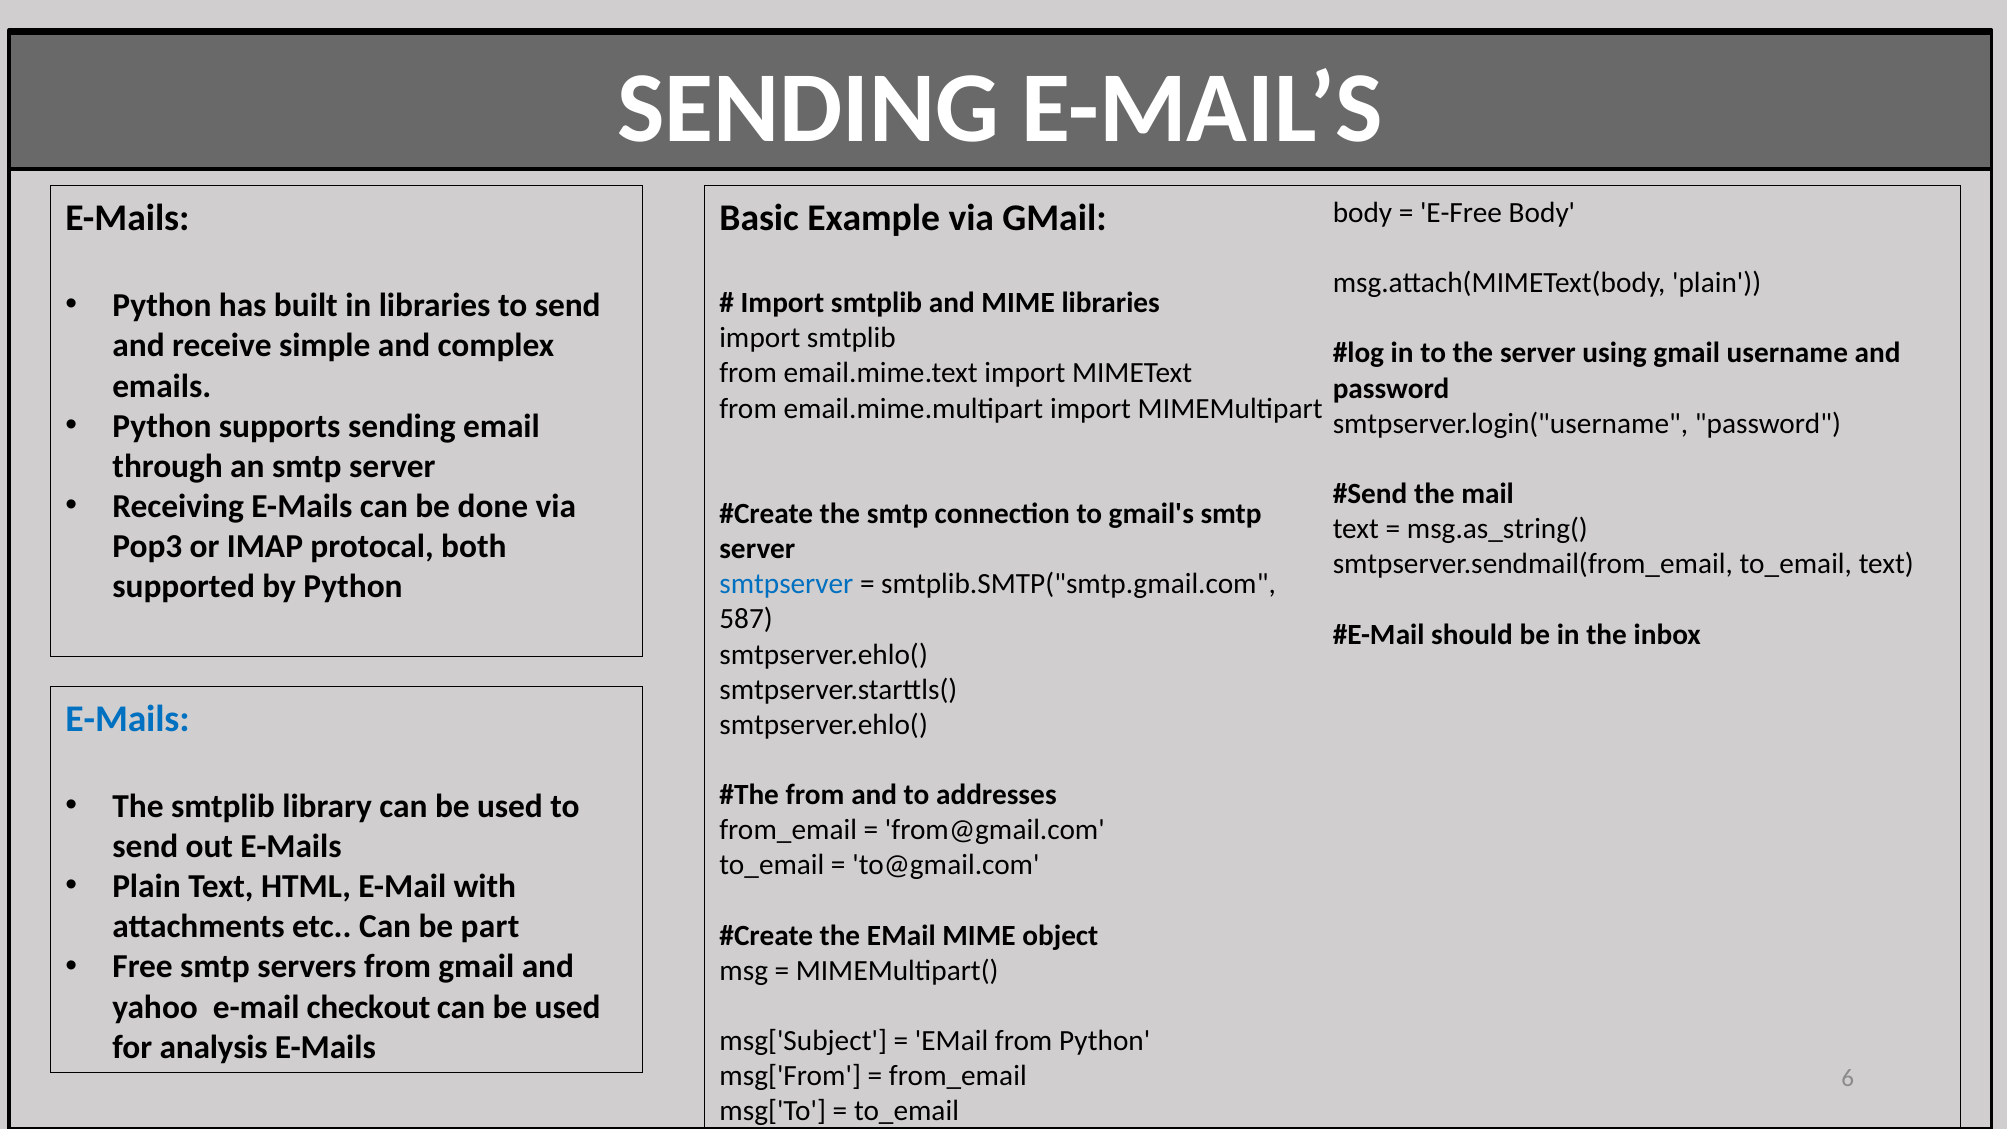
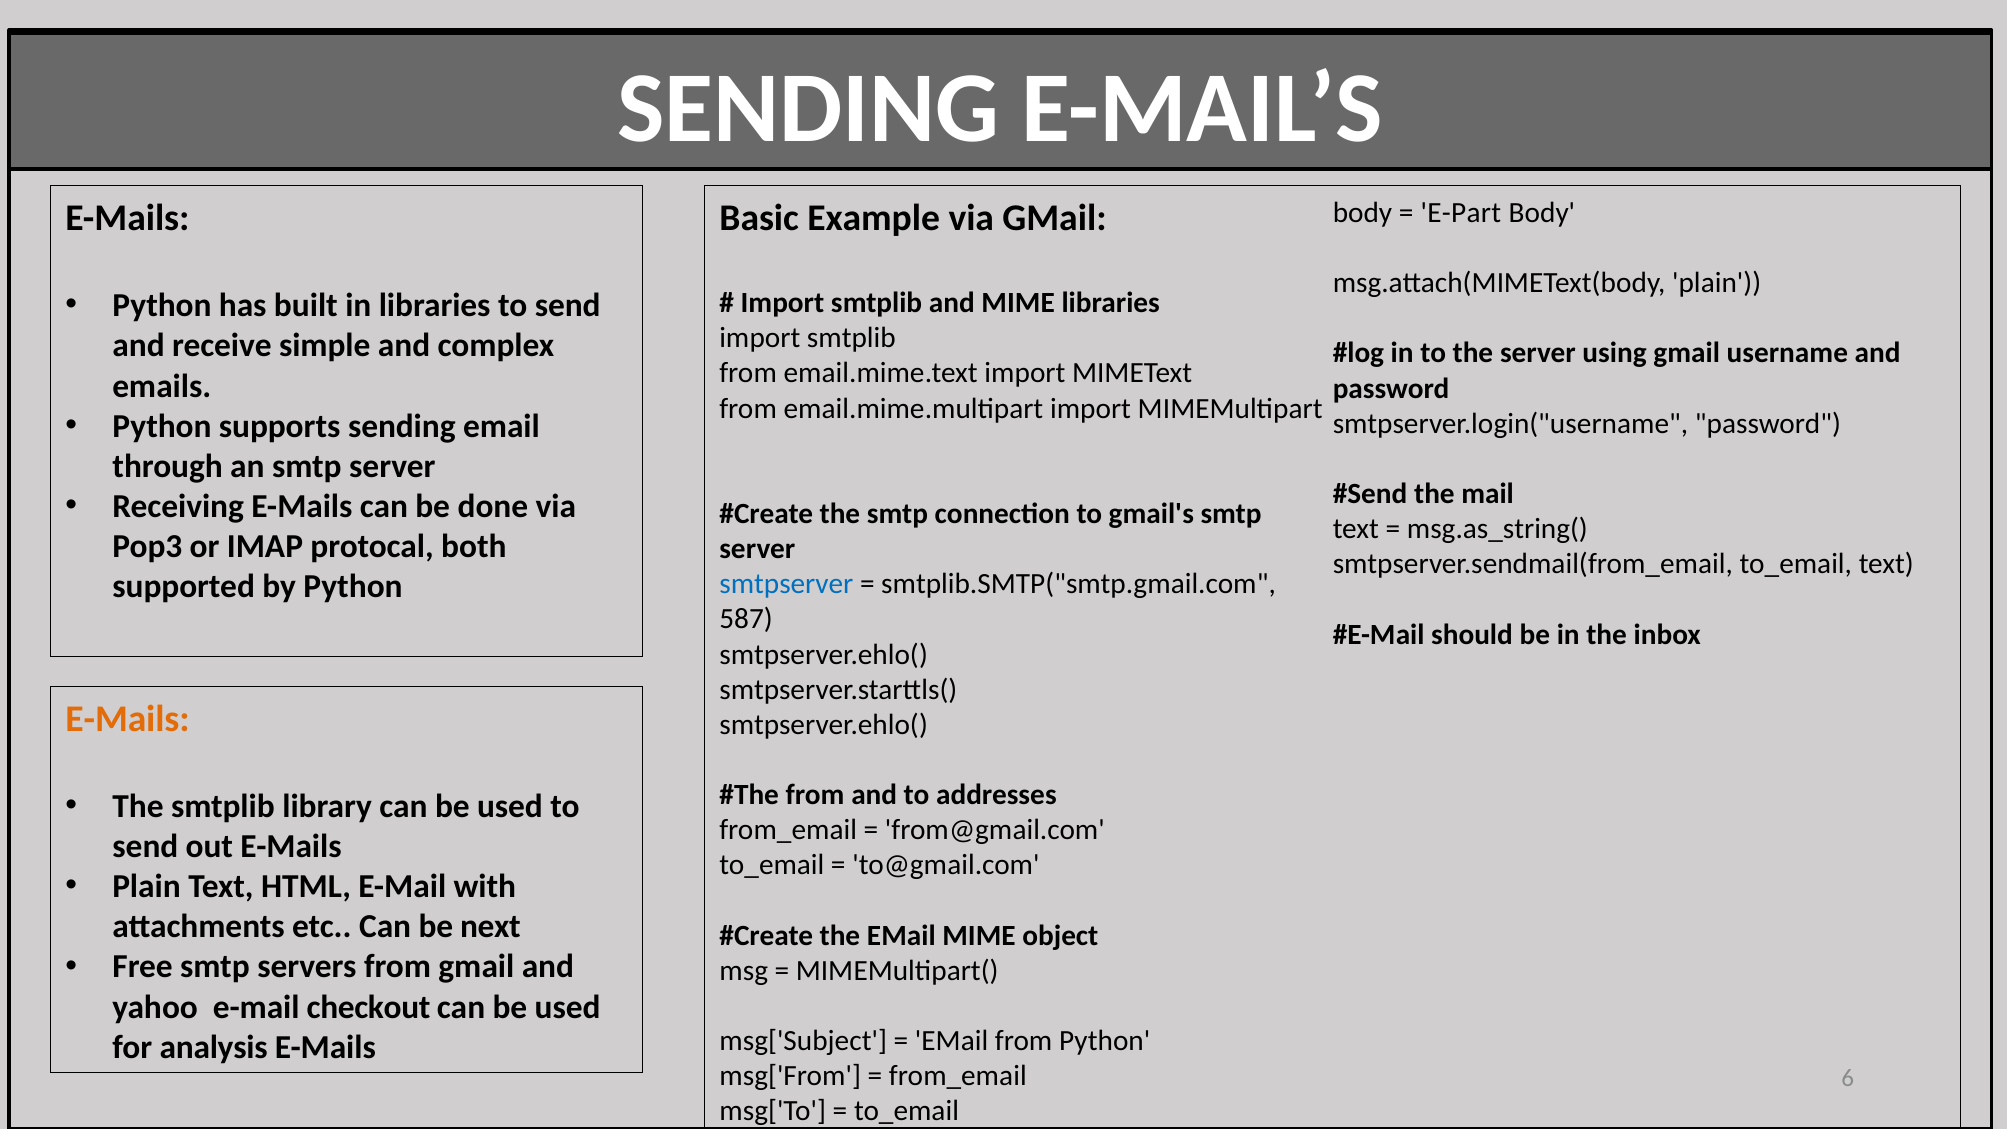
E-Free: E-Free -> E-Part
E-Mails at (128, 719) colour: blue -> orange
part: part -> next
